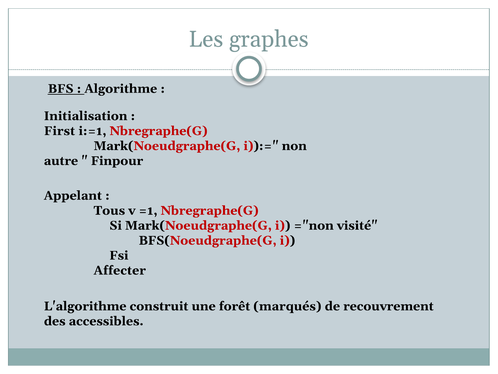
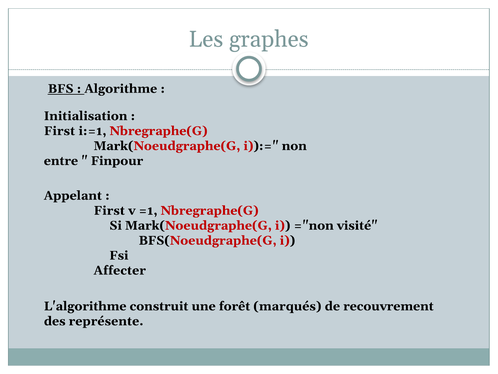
autre: autre -> entre
Tous at (109, 210): Tous -> First
accessibles: accessibles -> représente
